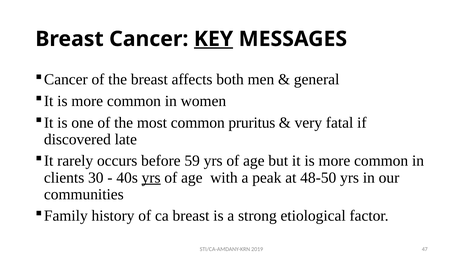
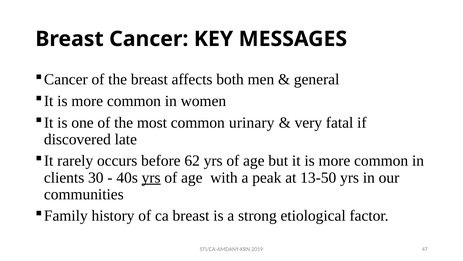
KEY underline: present -> none
pruritus: pruritus -> urinary
59: 59 -> 62
48-50: 48-50 -> 13-50
